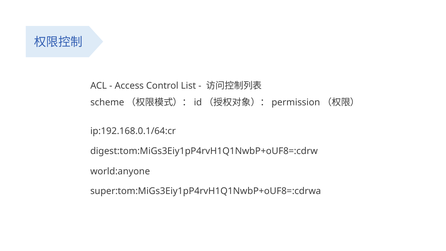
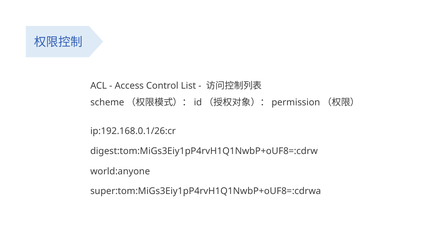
ip:192.168.0.1/64:cr: ip:192.168.0.1/64:cr -> ip:192.168.0.1/26:cr
